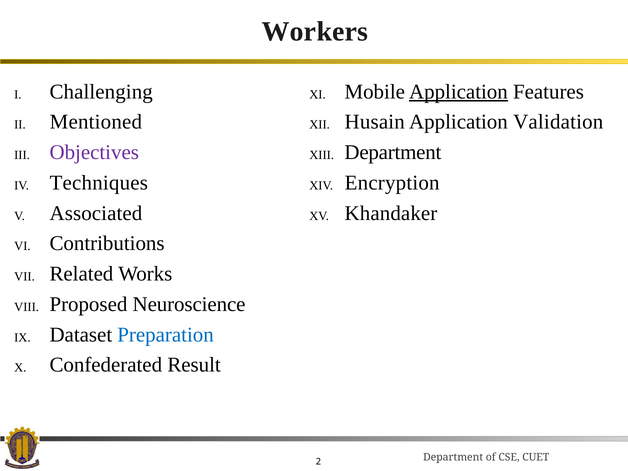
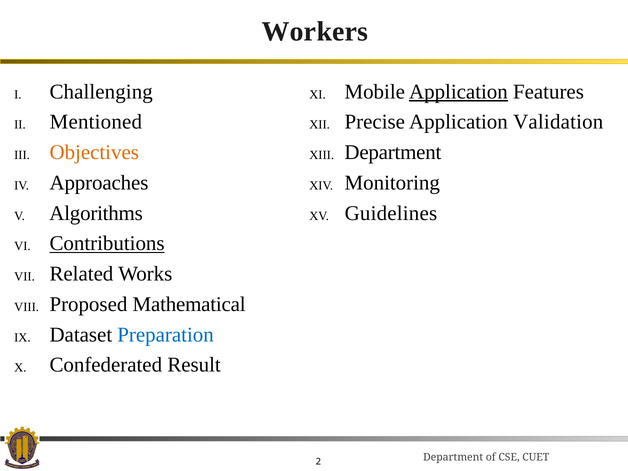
Husain: Husain -> Precise
Objectives colour: purple -> orange
Techniques: Techniques -> Approaches
Encryption: Encryption -> Monitoring
Associated: Associated -> Algorithms
Khandaker: Khandaker -> Guidelines
Contributions underline: none -> present
Neuroscience: Neuroscience -> Mathematical
